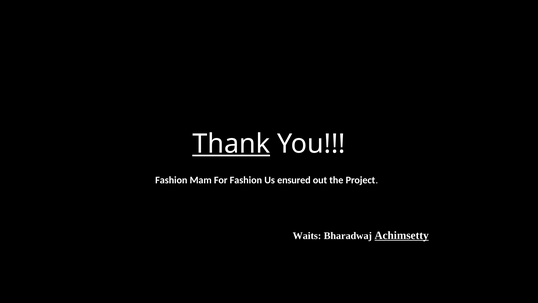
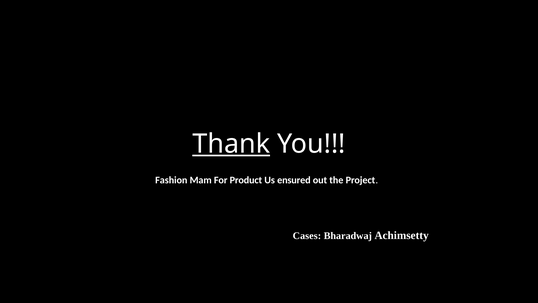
For Fashion: Fashion -> Product
Waits: Waits -> Cases
Achimsetty underline: present -> none
